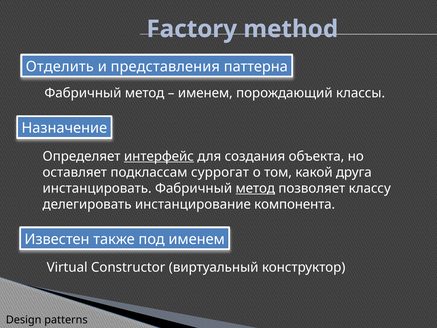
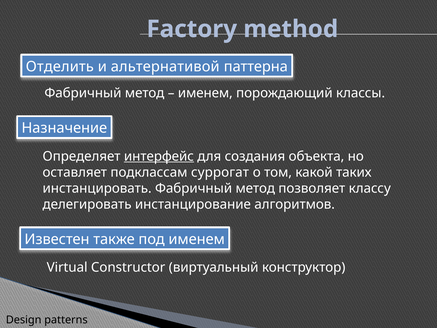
представления: представления -> альтернативой
друга: друга -> таких
метод at (255, 188) underline: present -> none
компонента: компонента -> алгоритмов
